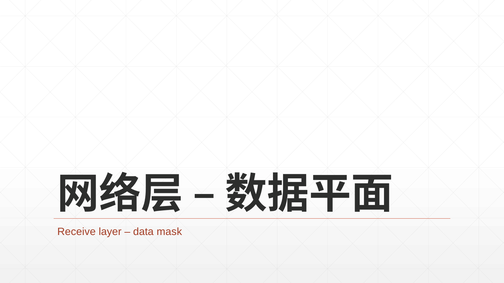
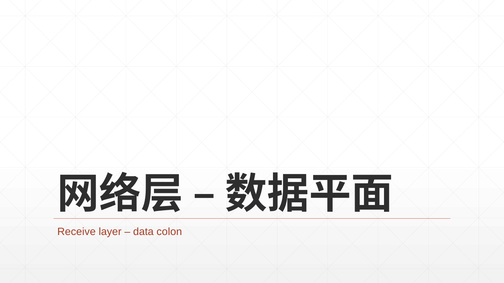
mask: mask -> colon
